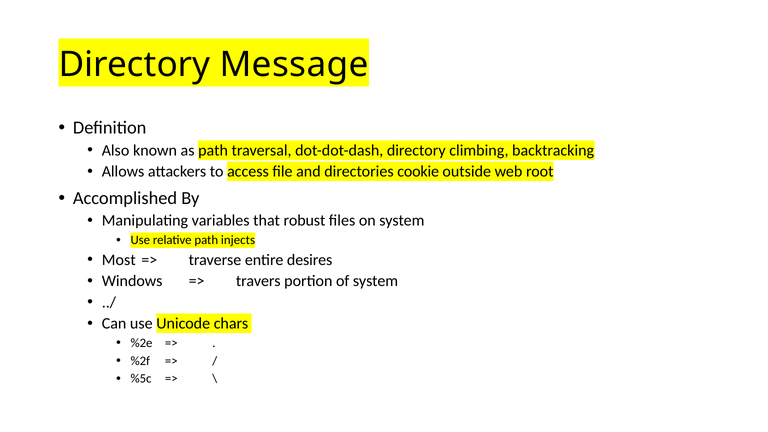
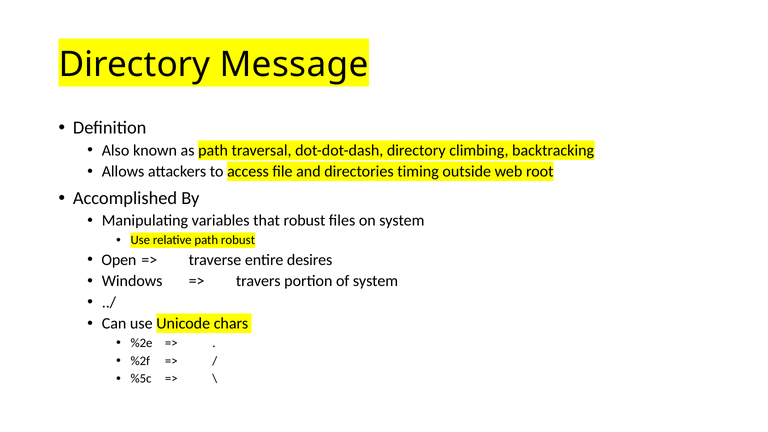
cookie: cookie -> timing
path injects: injects -> robust
Most: Most -> Open
